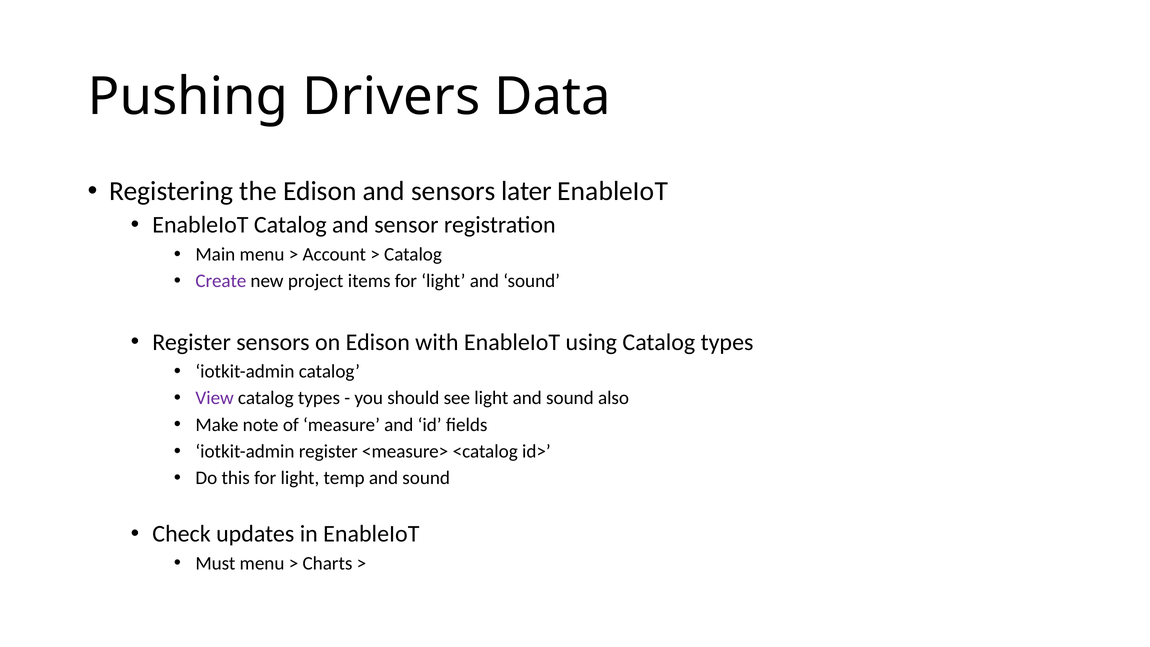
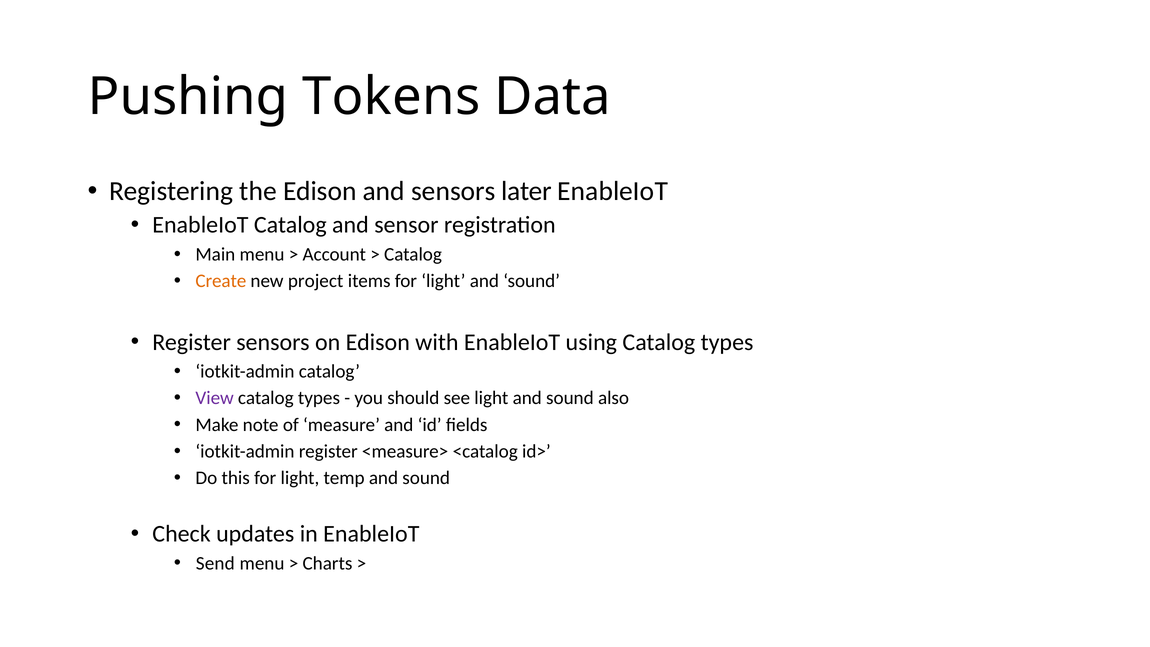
Drivers: Drivers -> Tokens
Create colour: purple -> orange
Must: Must -> Send
